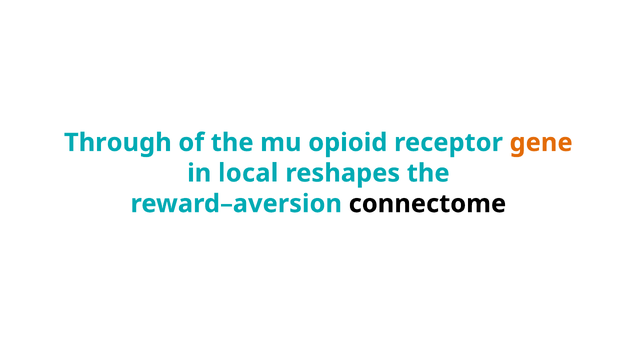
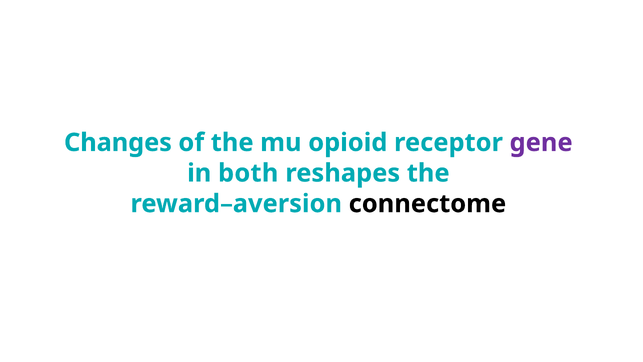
Through: Through -> Changes
gene colour: orange -> purple
local: local -> both
